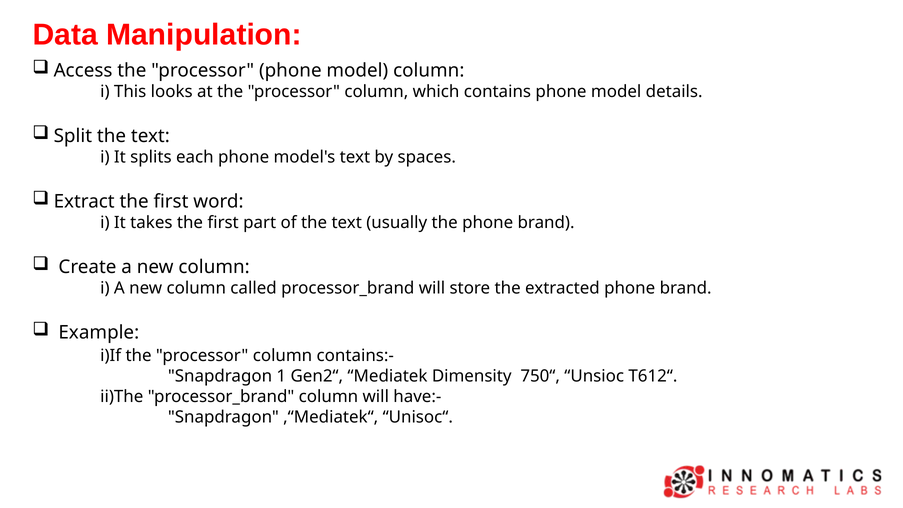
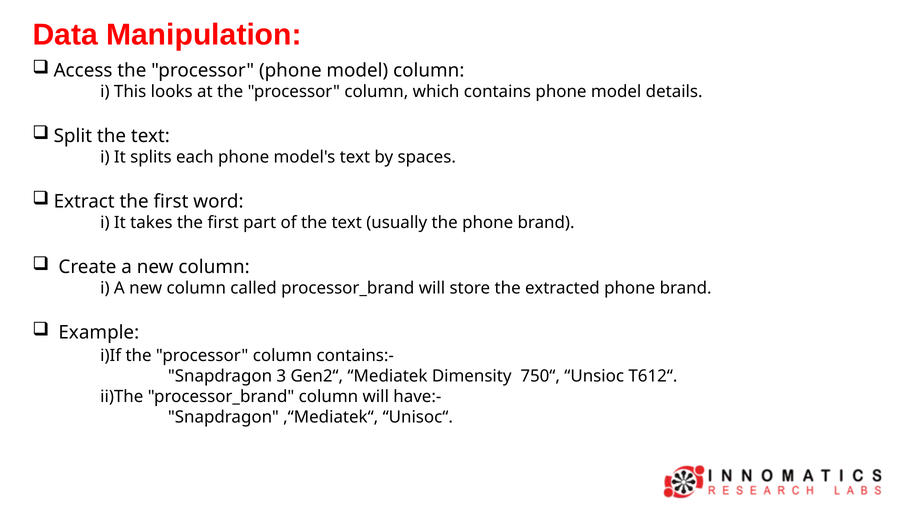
1: 1 -> 3
